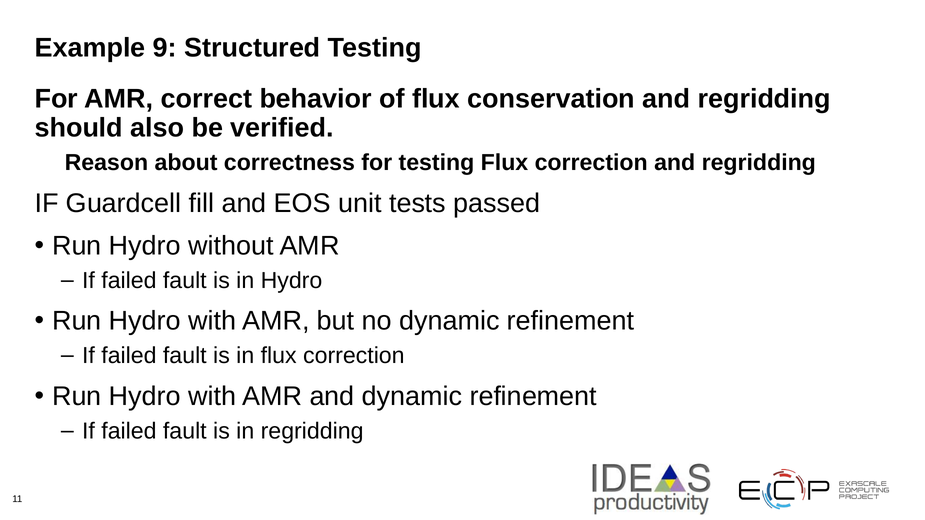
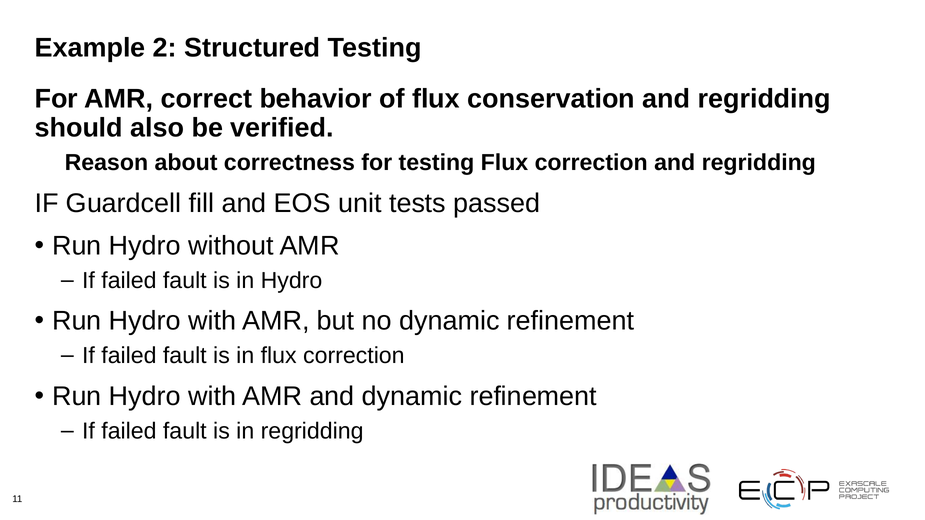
9: 9 -> 2
